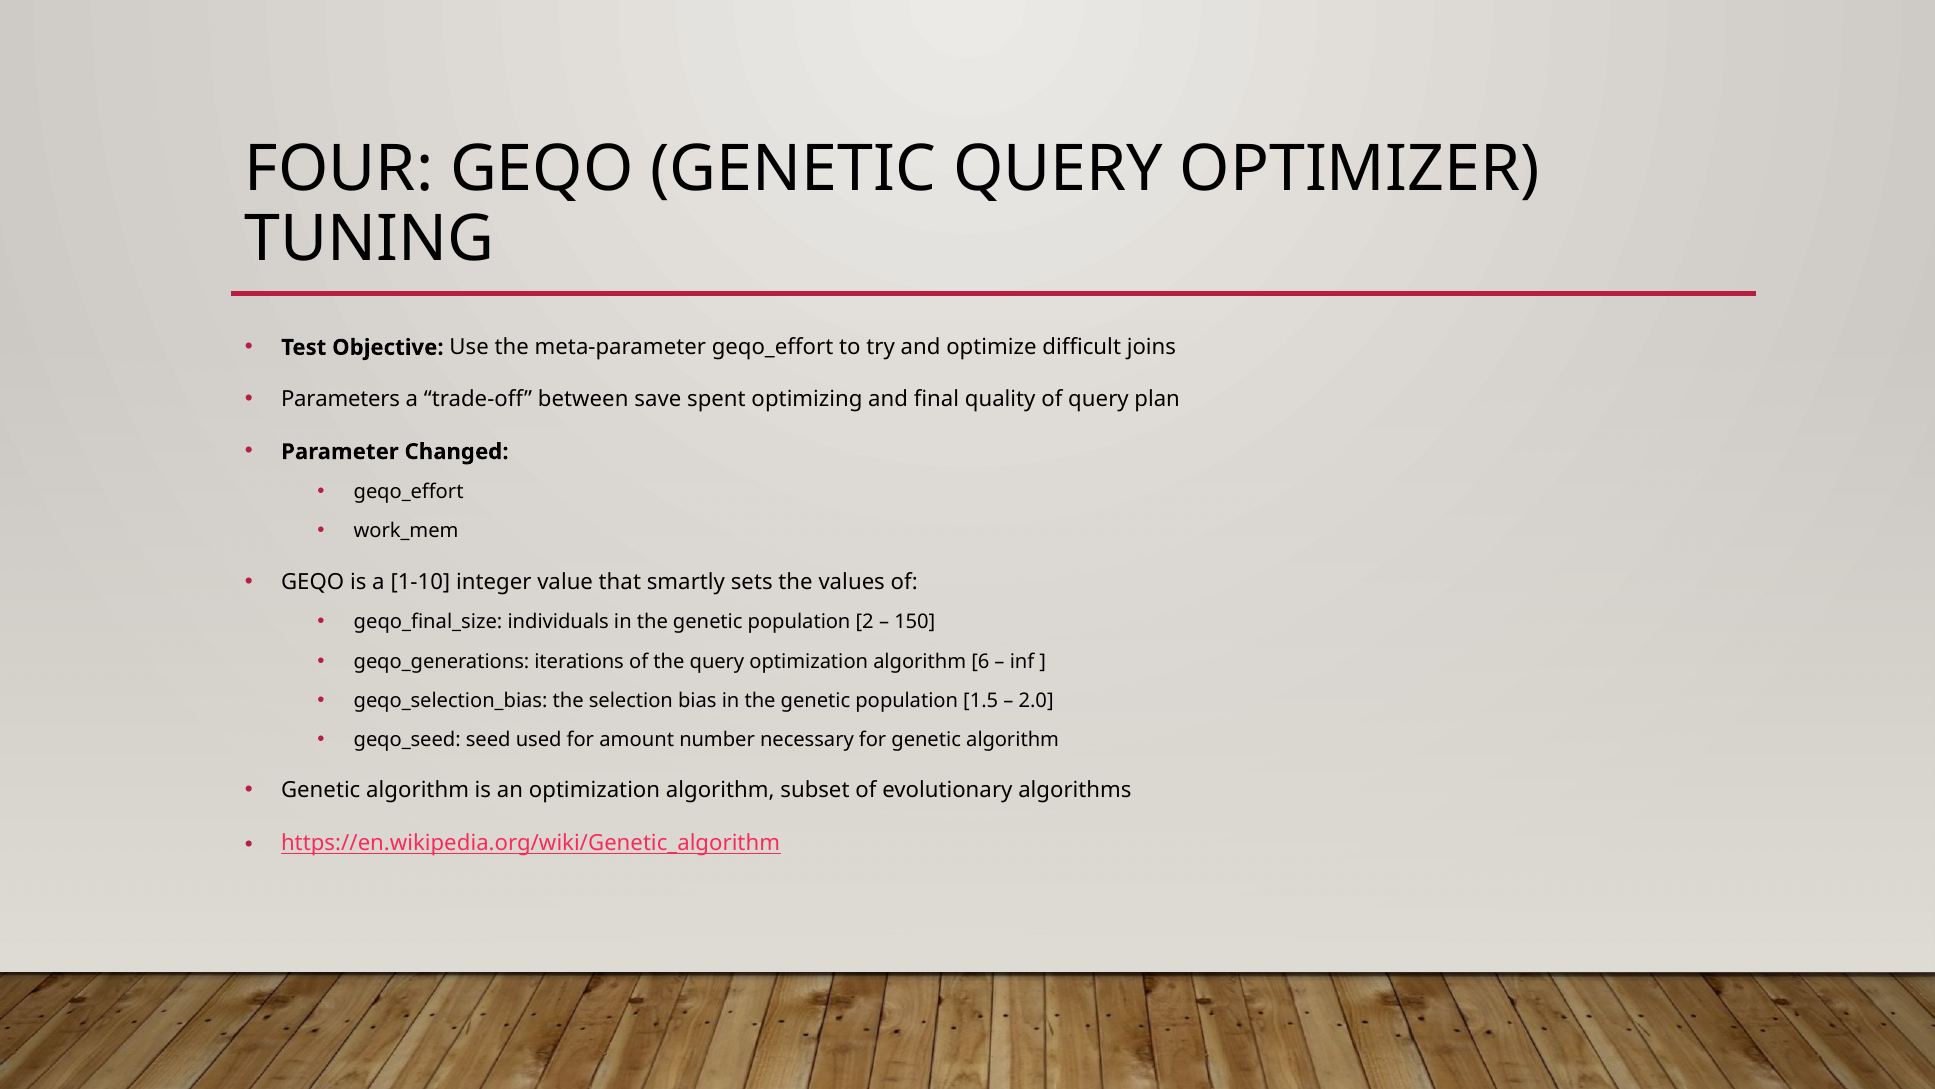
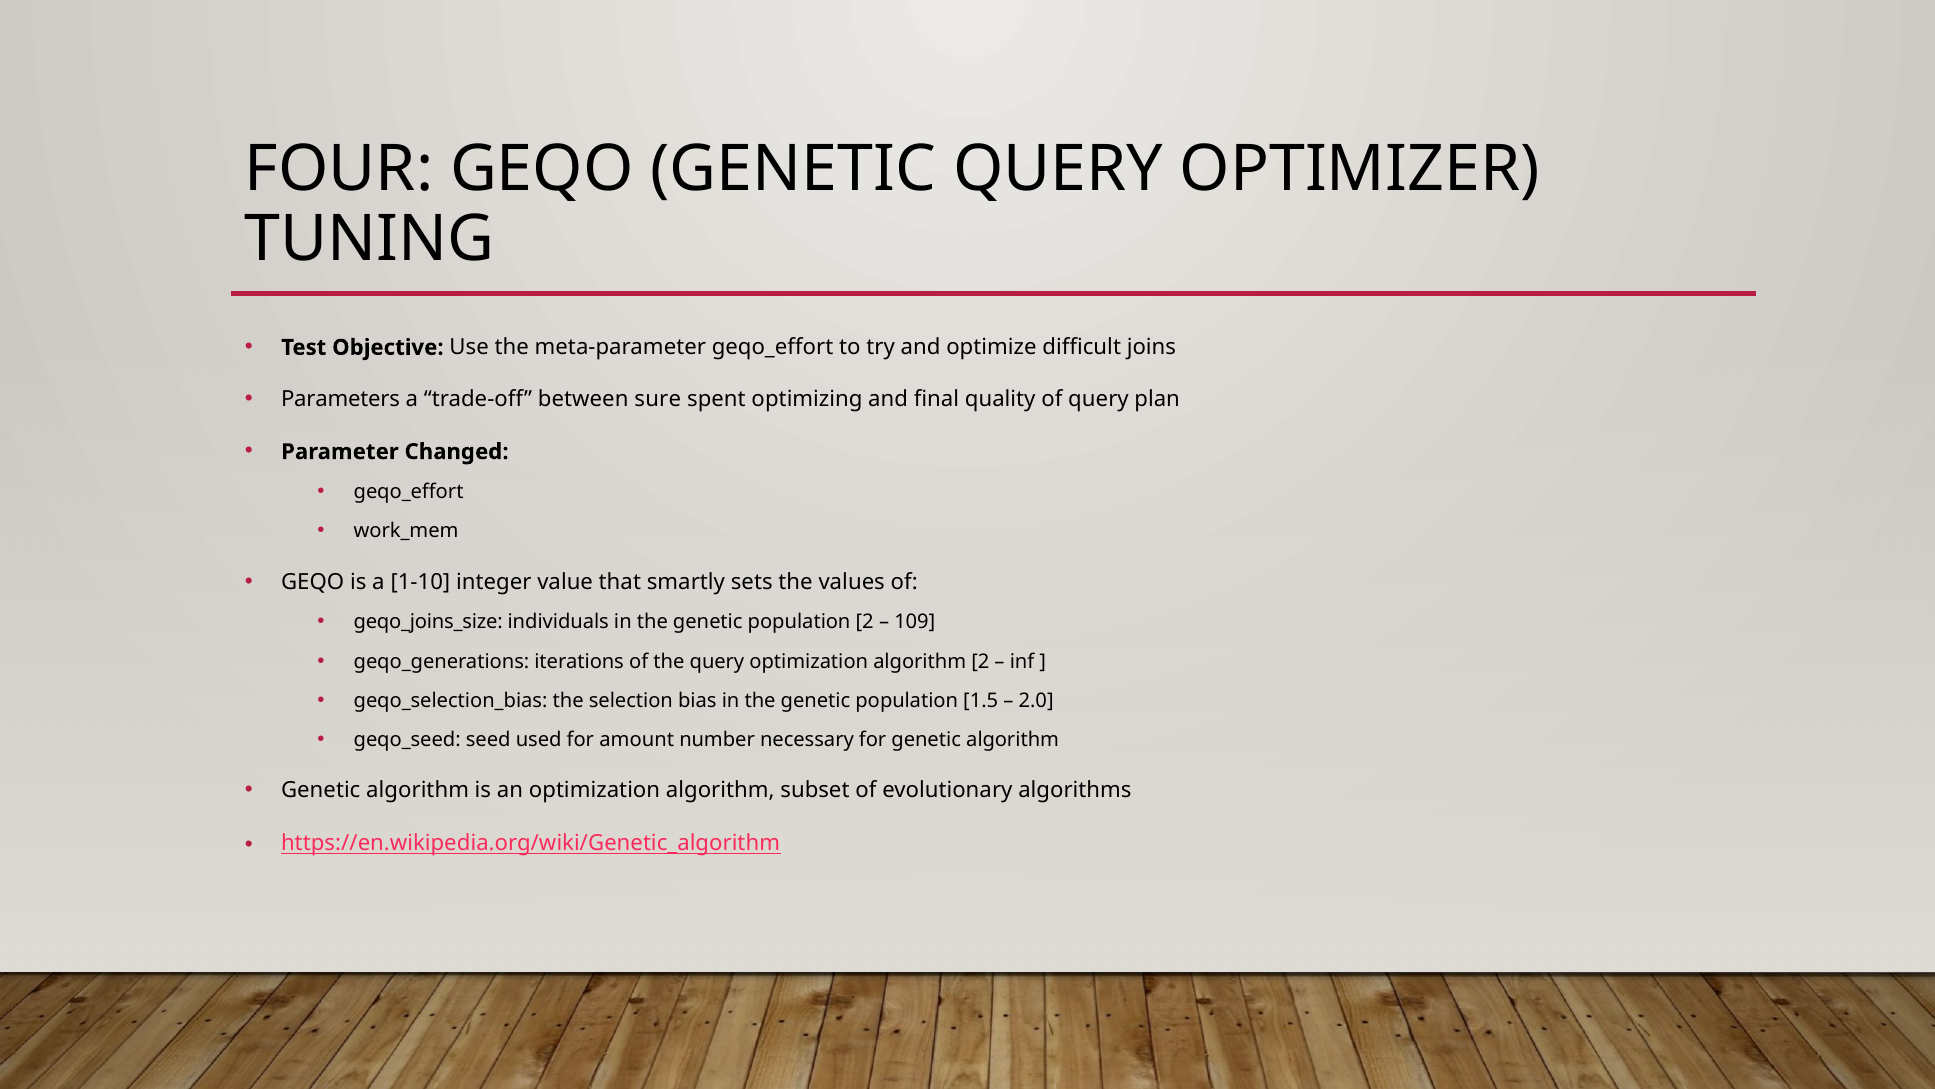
save: save -> sure
geqo_final_size: geqo_final_size -> geqo_joins_size
150: 150 -> 109
algorithm 6: 6 -> 2
